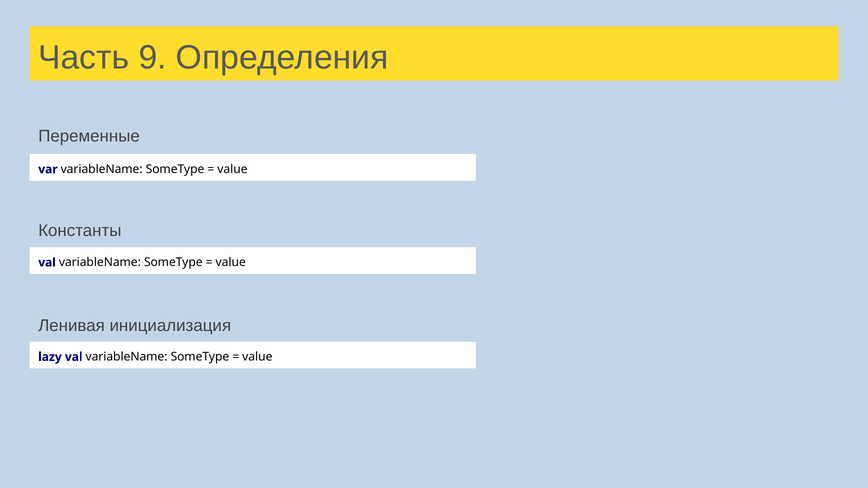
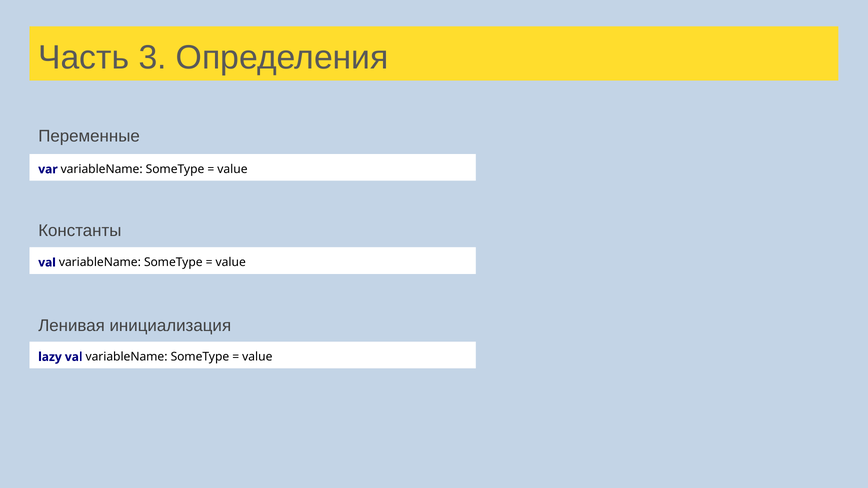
9: 9 -> 3
